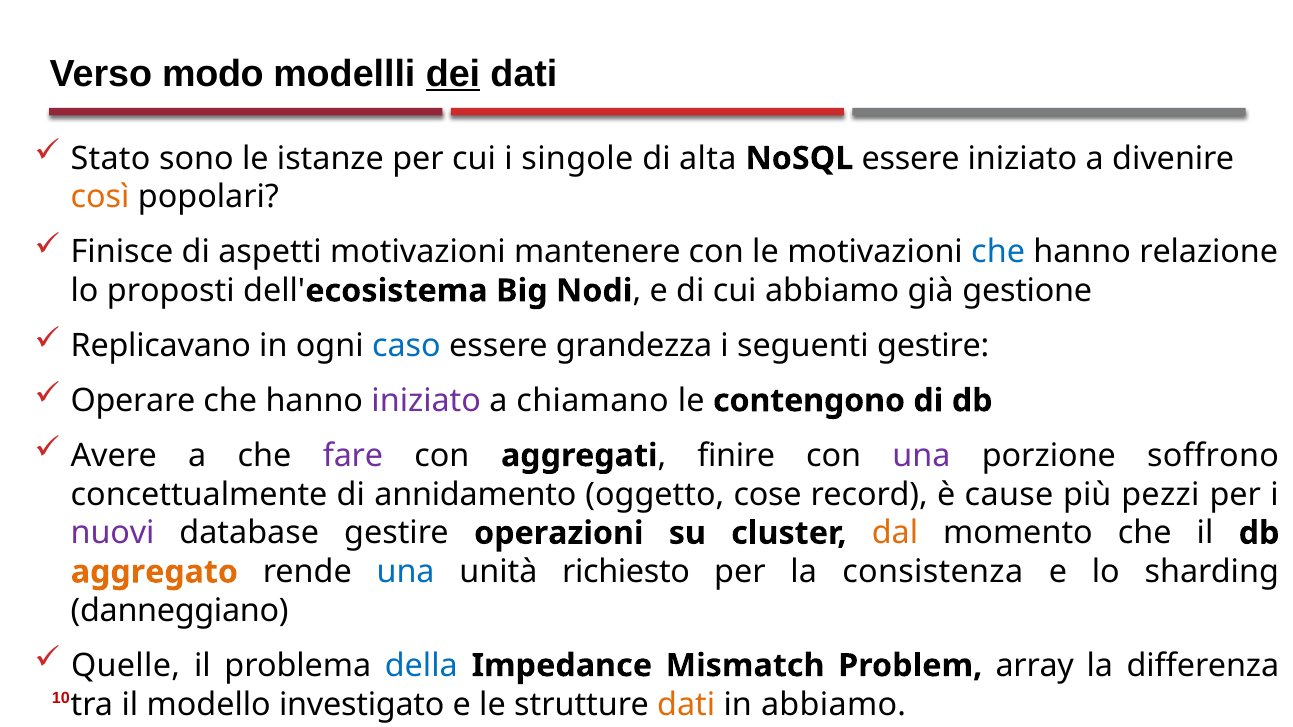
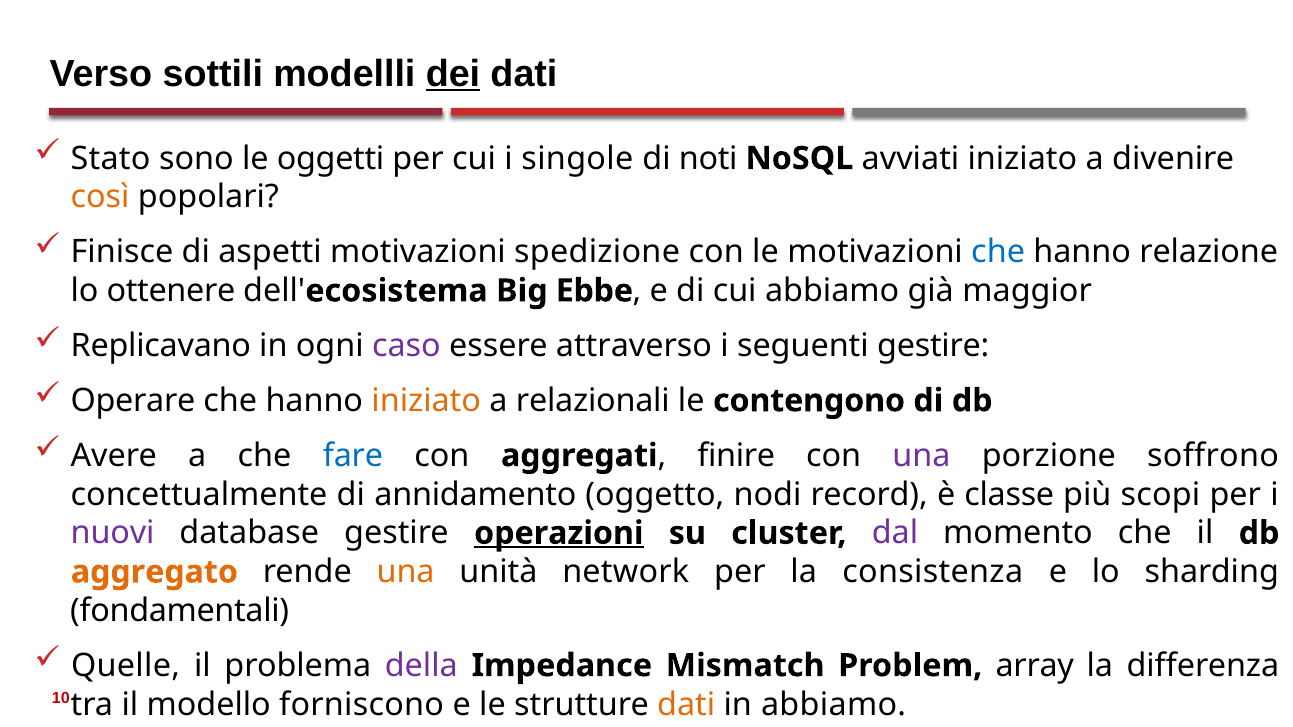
modo: modo -> sottili
istanze: istanze -> oggetti
alta: alta -> noti
NoSQL essere: essere -> avviati
mantenere: mantenere -> spedizione
proposti: proposti -> ottenere
Nodi: Nodi -> Ebbe
gestione: gestione -> maggior
caso colour: blue -> purple
grandezza: grandezza -> attraverso
iniziato at (426, 401) colour: purple -> orange
chiamano: chiamano -> relazionali
fare colour: purple -> blue
cose: cose -> nodi
cause: cause -> classe
pezzi: pezzi -> scopi
operazioni underline: none -> present
dal colour: orange -> purple
una at (406, 572) colour: blue -> orange
richiesto: richiesto -> network
danneggiano: danneggiano -> fondamentali
della colour: blue -> purple
investigato: investigato -> forniscono
